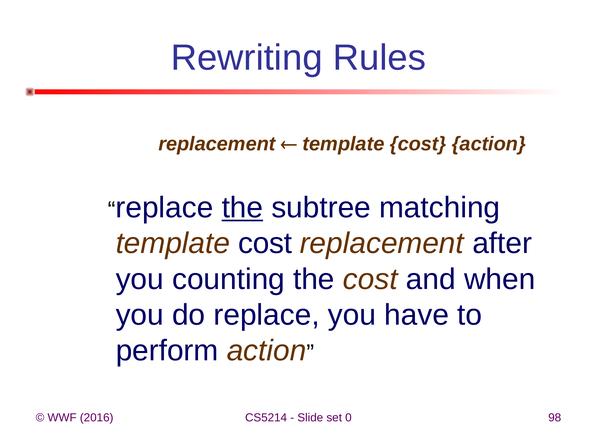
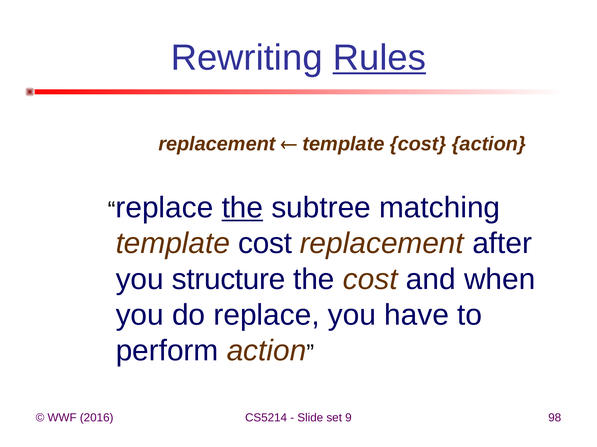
Rules underline: none -> present
counting: counting -> structure
0: 0 -> 9
